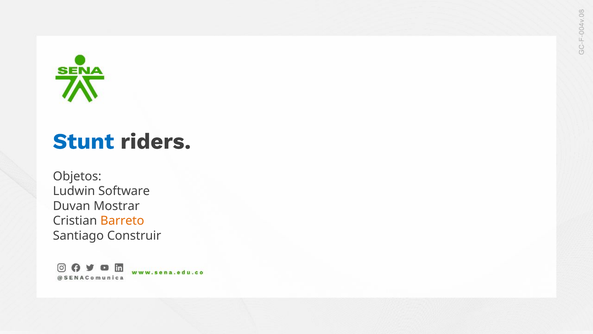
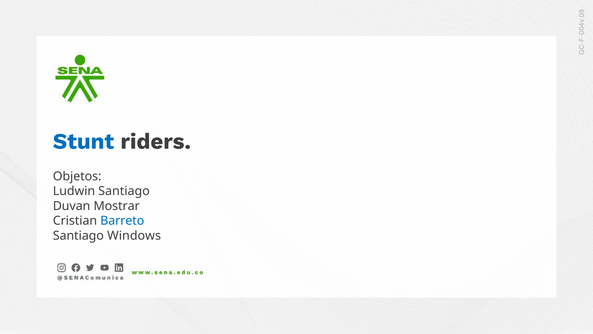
Ludwin Software: Software -> Santiago
Barreto colour: orange -> blue
Construir: Construir -> Windows
